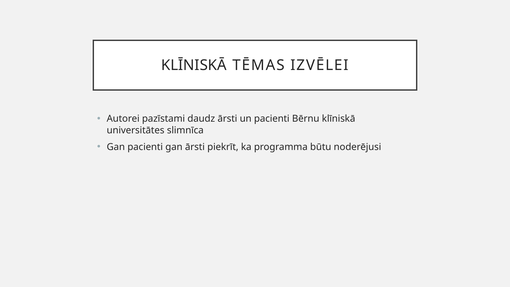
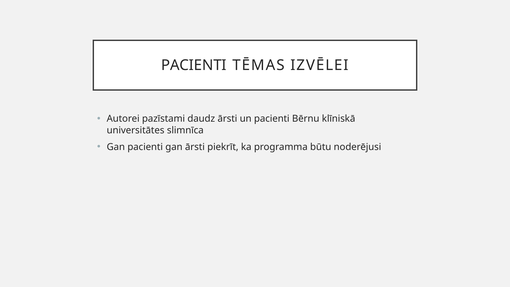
KLĪNISKĀ at (194, 65): KLĪNISKĀ -> PACIENTI
